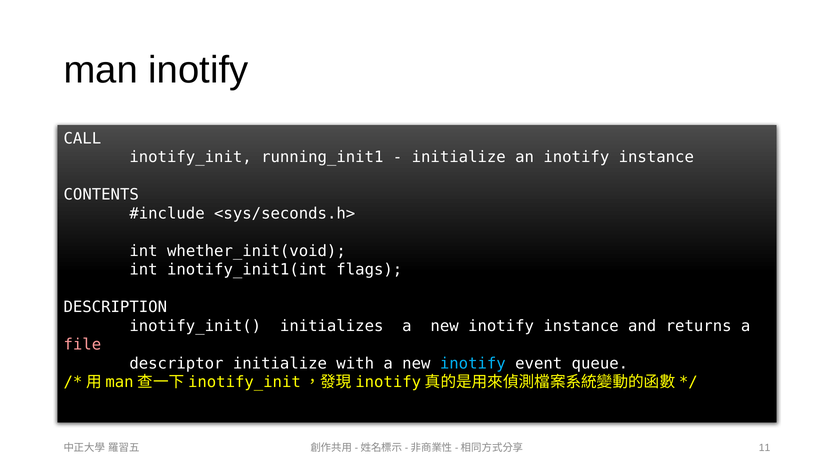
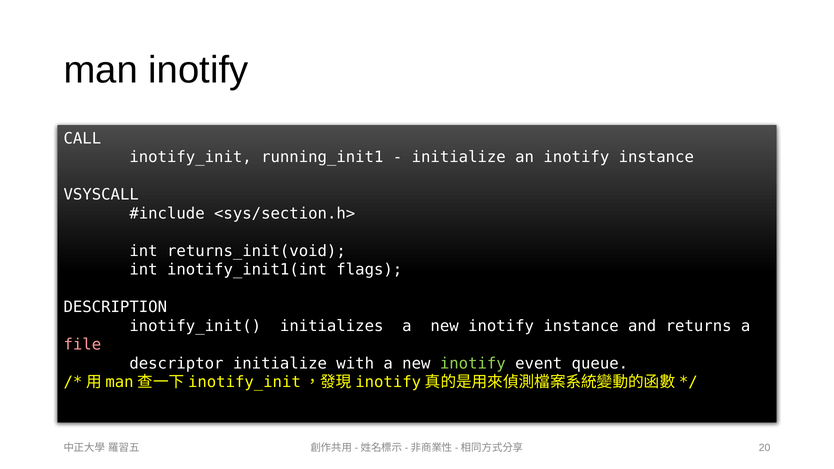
CONTENTS: CONTENTS -> VSYSCALL
<sys/seconds.h>: <sys/seconds.h> -> <sys/section.h>
whether_init(void: whether_init(void -> returns_init(void
inotify at (473, 364) colour: light blue -> light green
11: 11 -> 20
